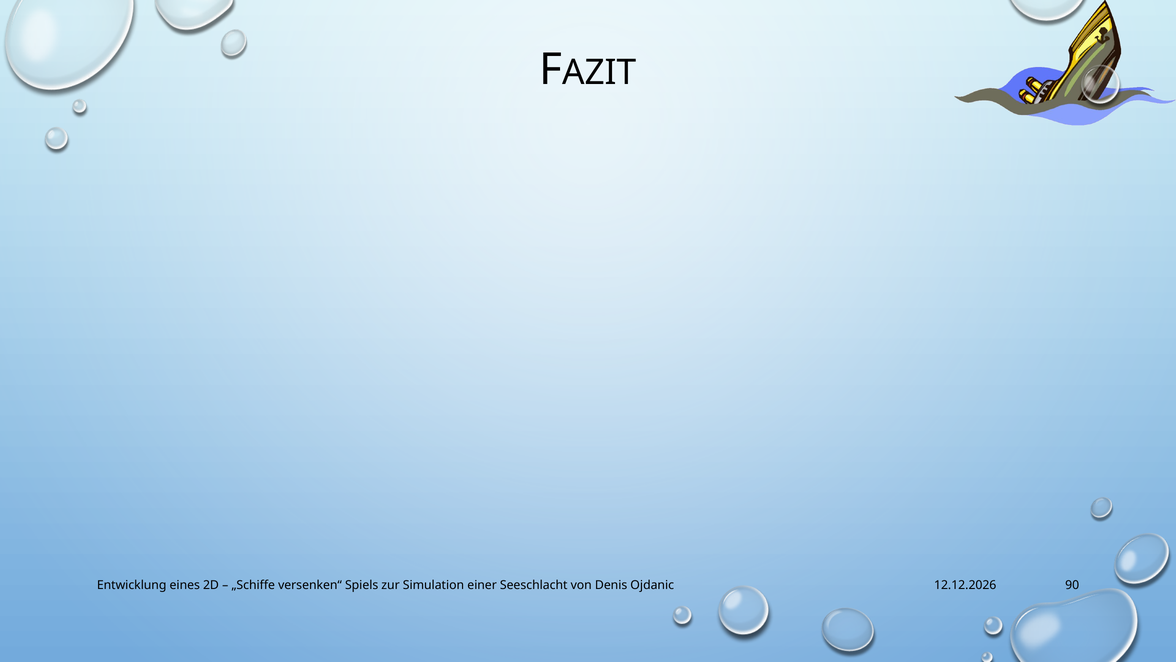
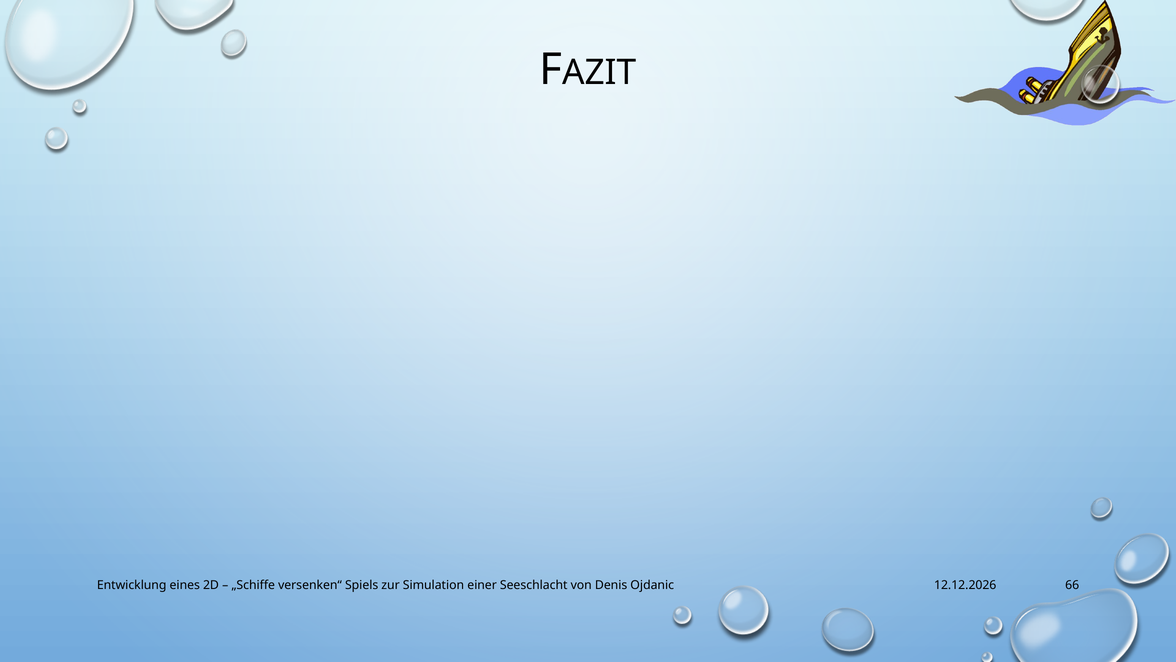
90: 90 -> 66
